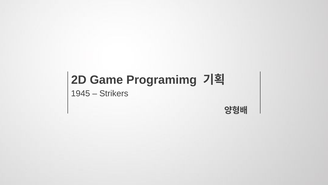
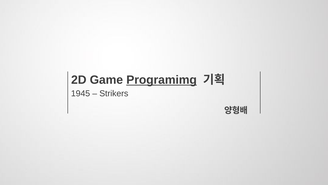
Programimg underline: none -> present
